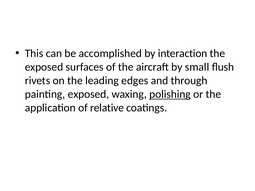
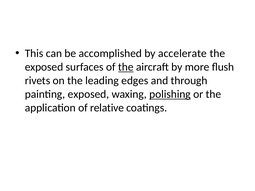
interaction: interaction -> accelerate
the at (126, 67) underline: none -> present
small: small -> more
